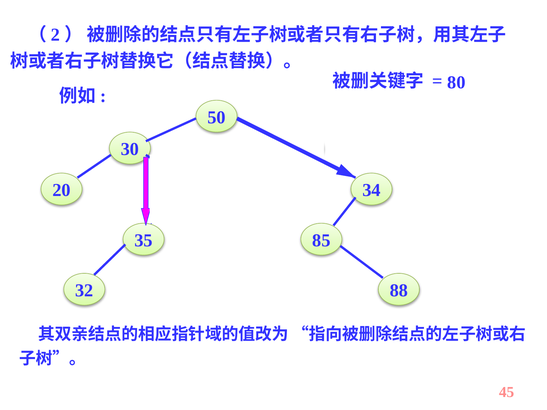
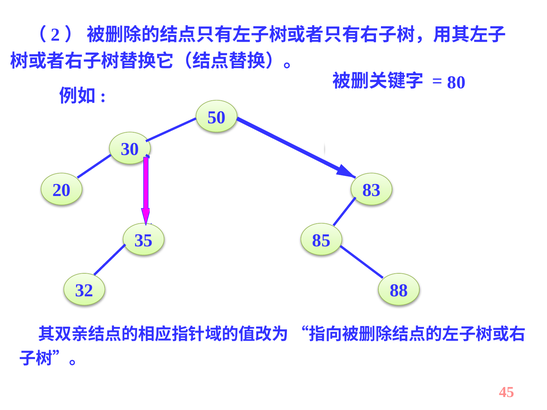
34: 34 -> 83
